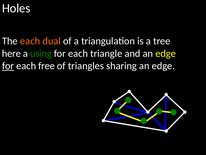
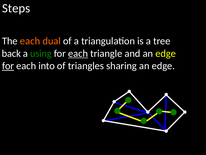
Holes: Holes -> Steps
here: here -> back
each at (78, 53) underline: none -> present
free: free -> into
